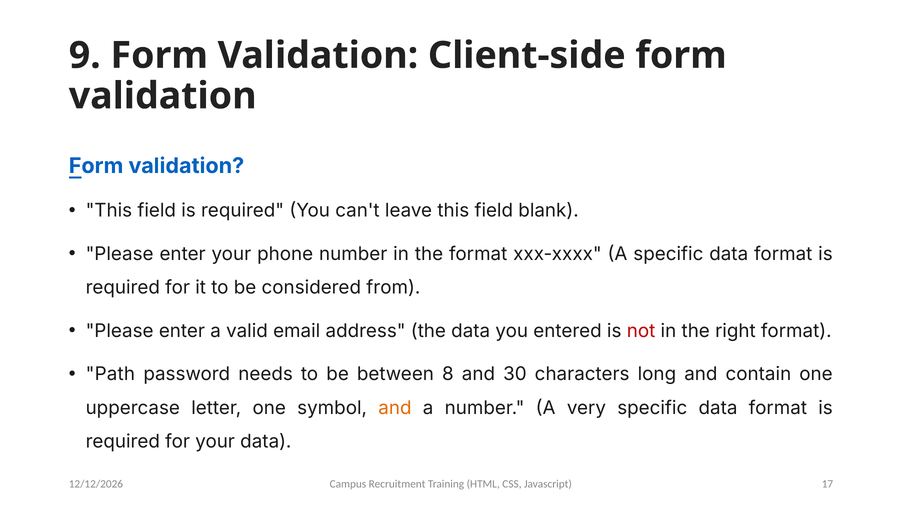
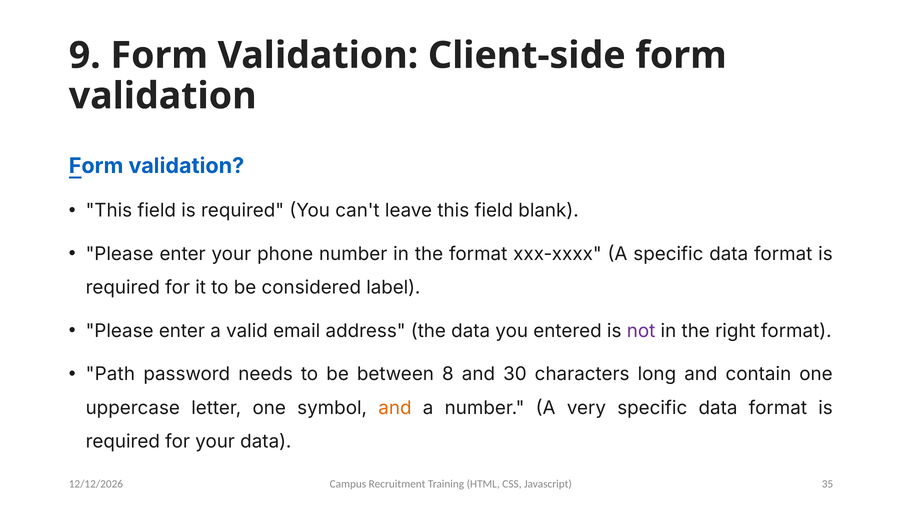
from: from -> label
not colour: red -> purple
17: 17 -> 35
